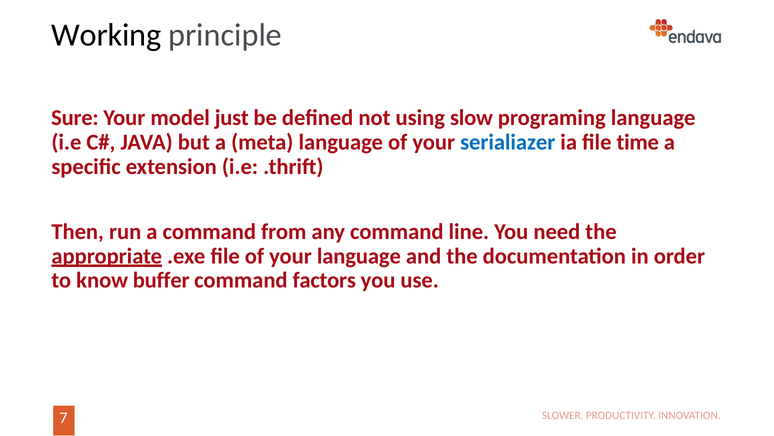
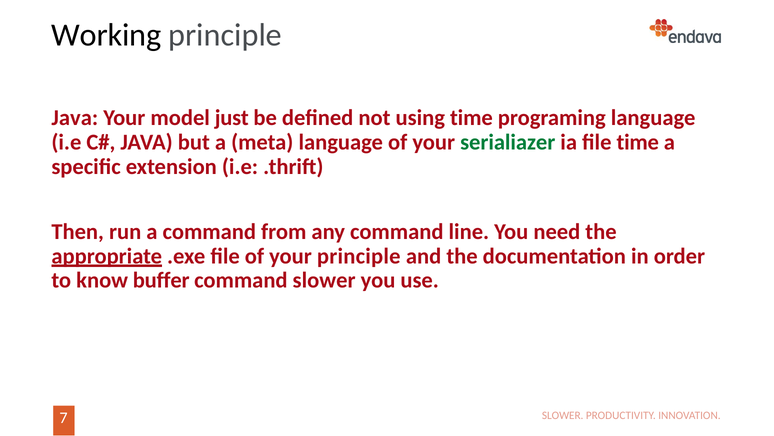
Sure at (75, 118): Sure -> Java
using slow: slow -> time
serialiazer colour: blue -> green
your language: language -> principle
command factors: factors -> slower
